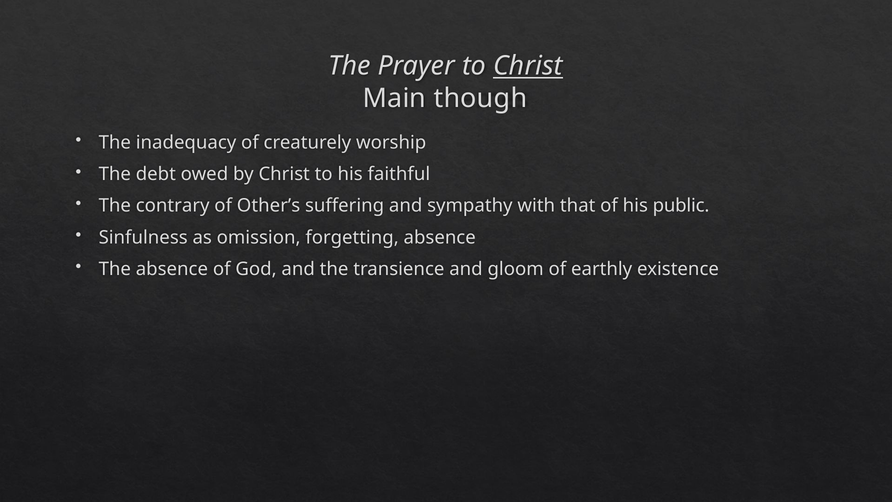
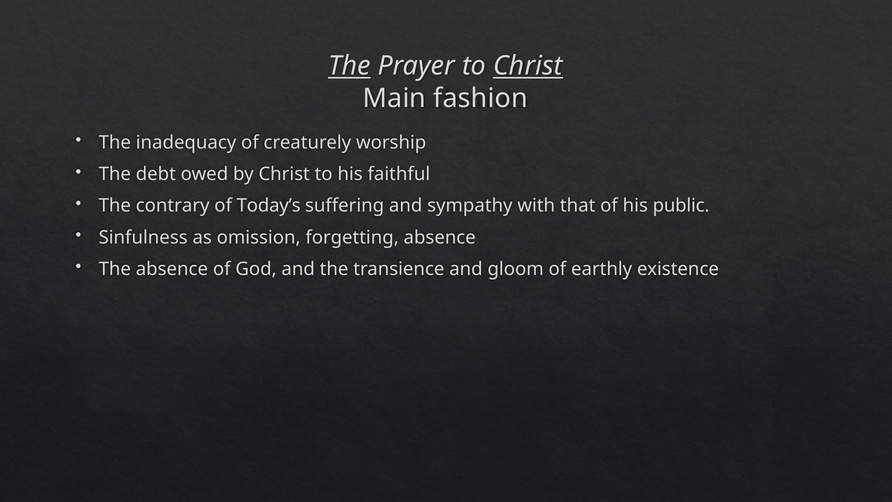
The at (349, 66) underline: none -> present
though: though -> fashion
Other’s: Other’s -> Today’s
